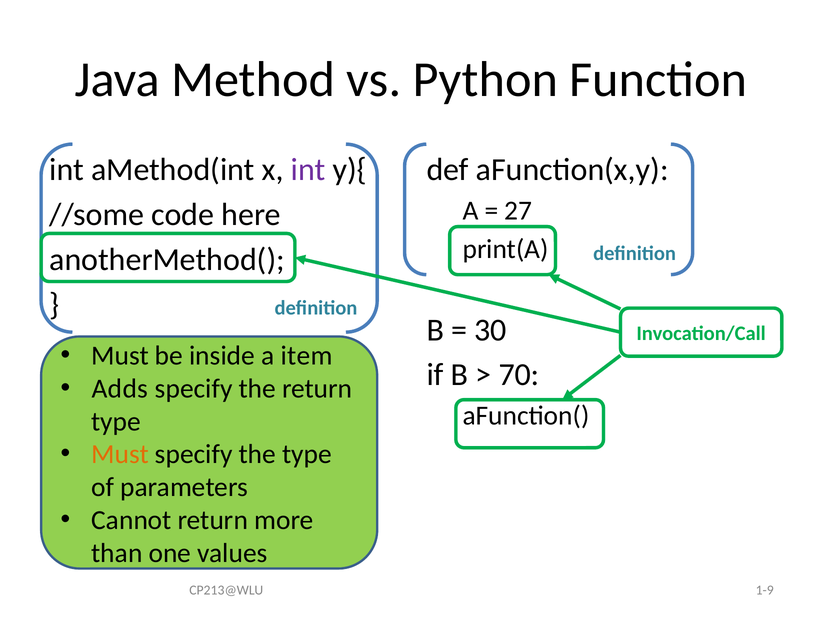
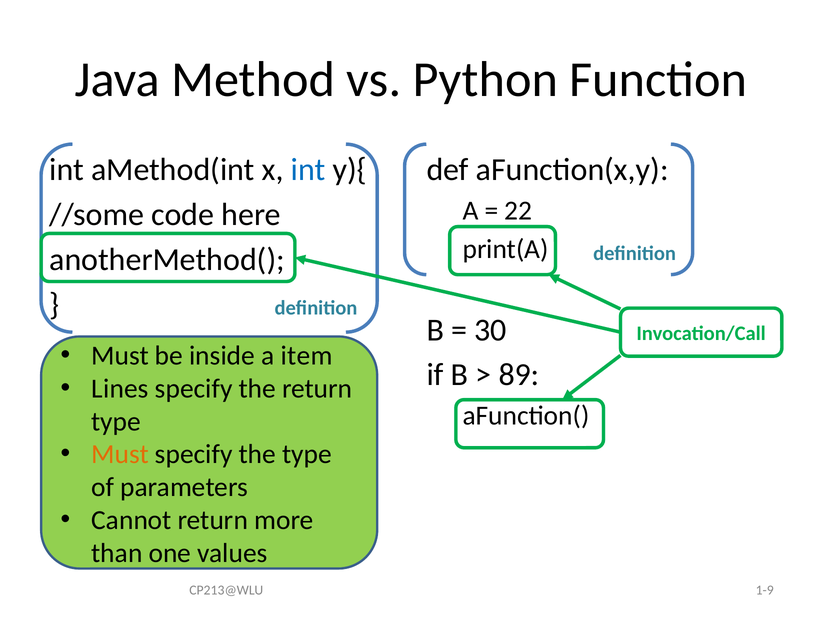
int at (308, 170) colour: purple -> blue
27: 27 -> 22
70: 70 -> 89
Adds: Adds -> Lines
